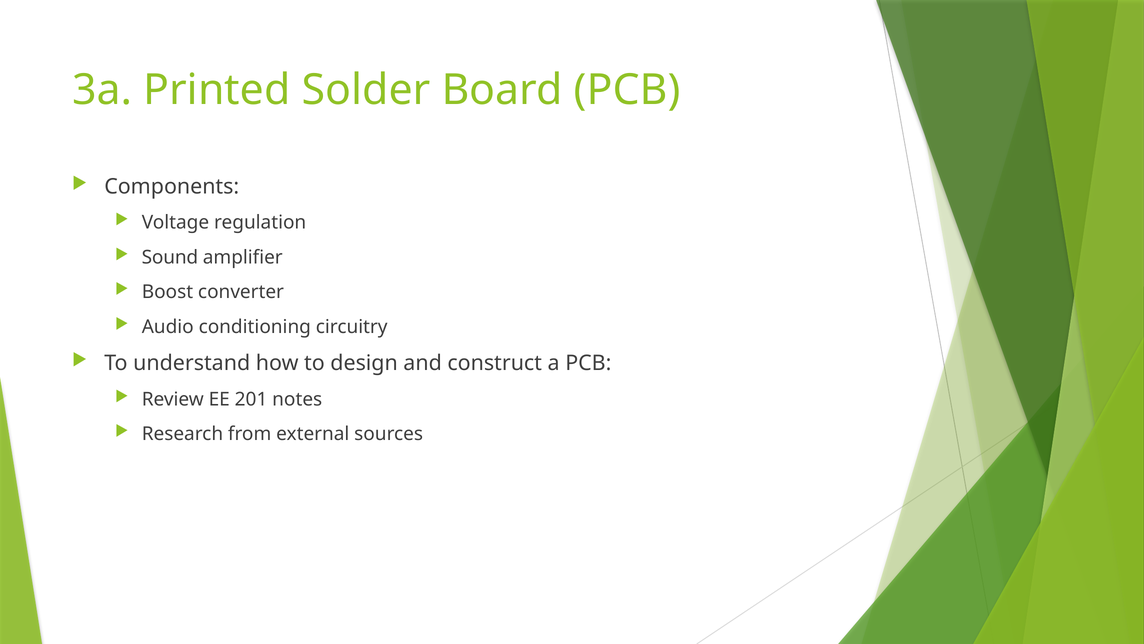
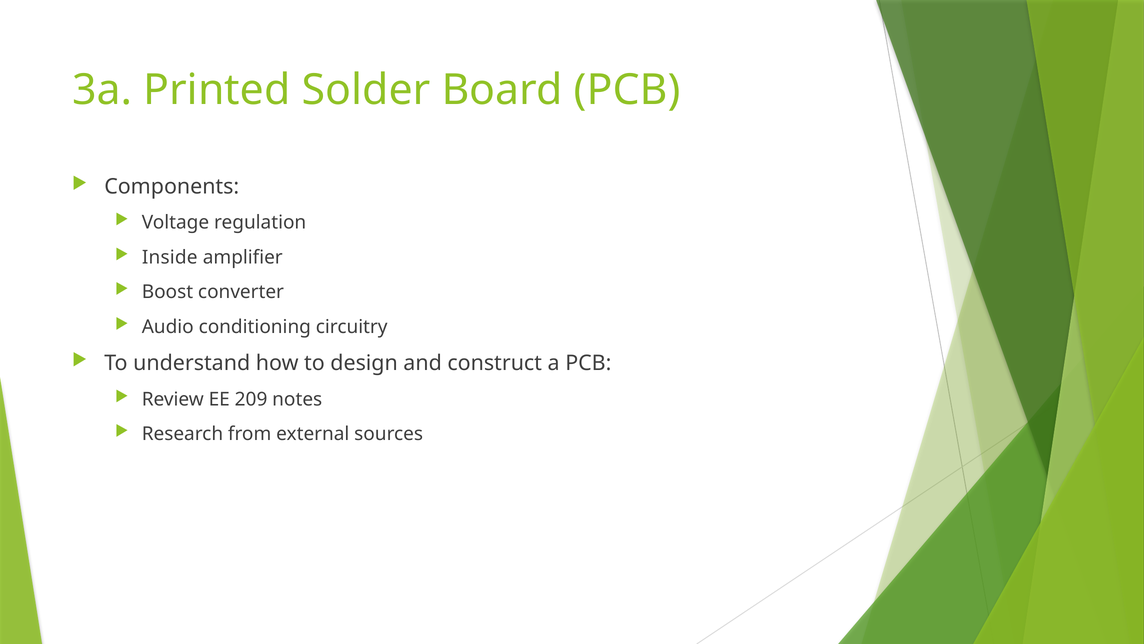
Sound: Sound -> Inside
201: 201 -> 209
